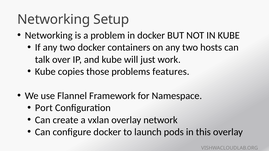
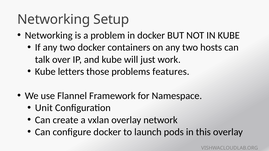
copies: copies -> letters
Port: Port -> Unit
